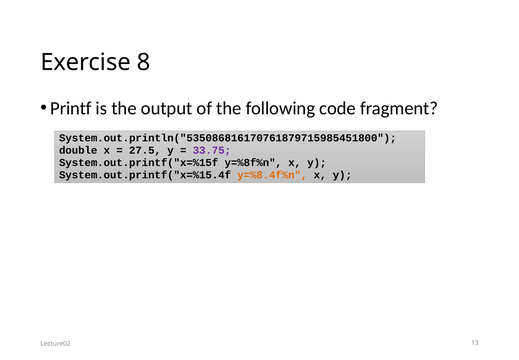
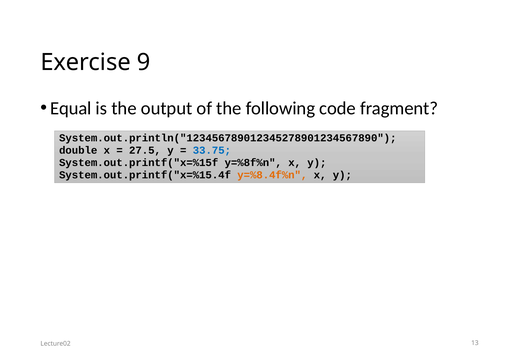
8: 8 -> 9
Printf: Printf -> Equal
System.out.println("535086816170761879715985451800: System.out.println("535086816170761879715985451800 -> System.out.println("123456789012345278901234567890
33.75 colour: purple -> blue
